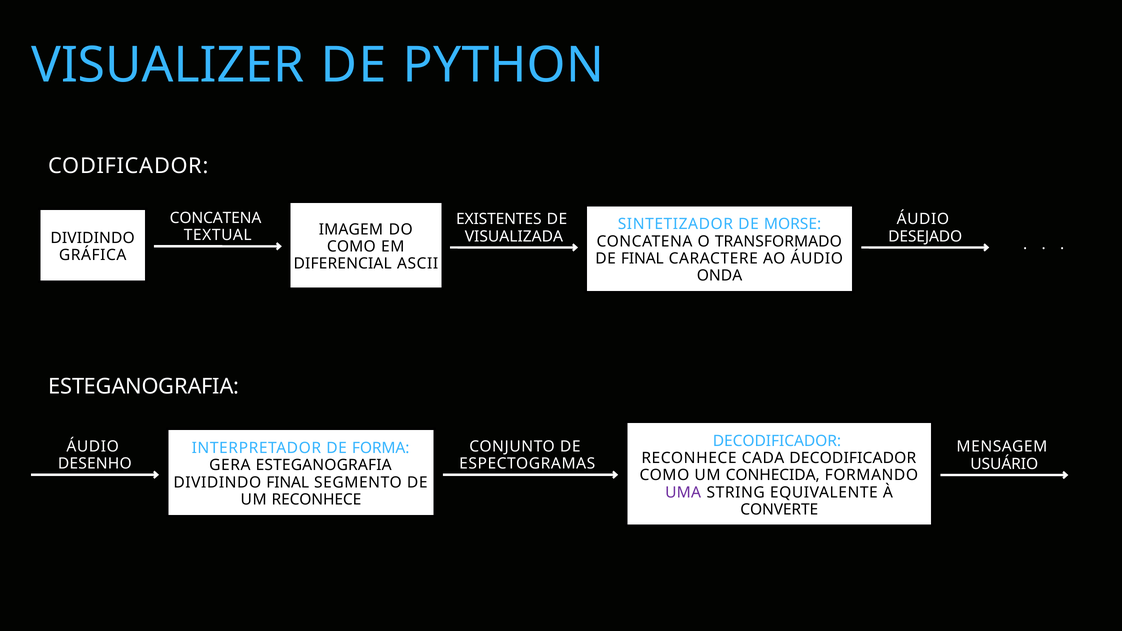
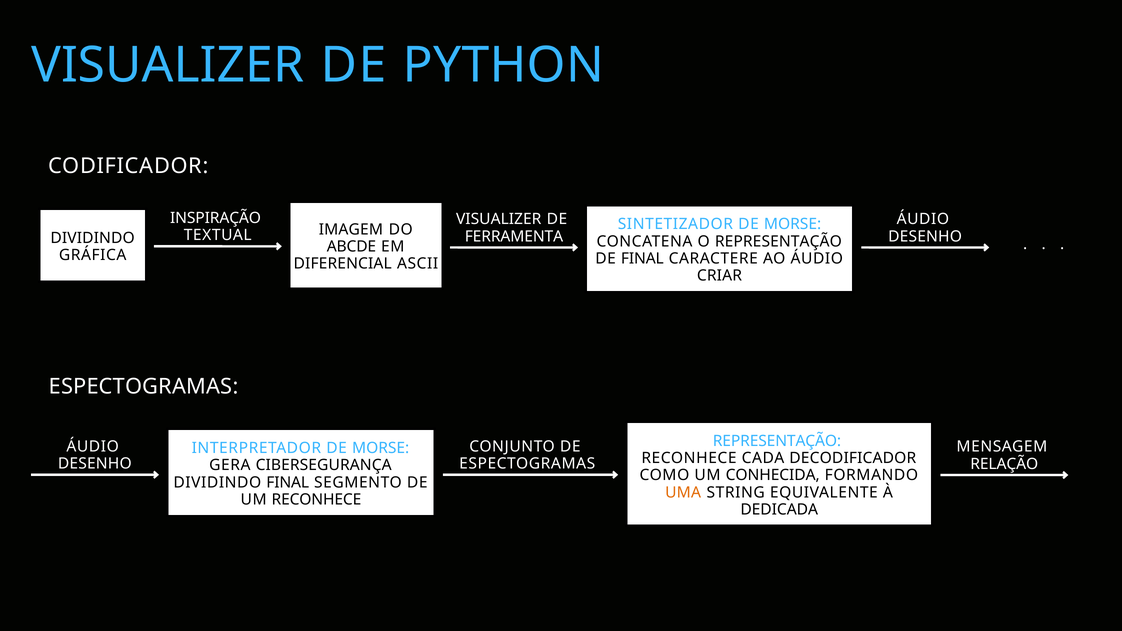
CONCATENA at (216, 218): CONCATENA -> INSPIRAÇÃO
EXISTENTES at (499, 219): EXISTENTES -> VISUALIZER
VISUALIZADA: VISUALIZADA -> FERRAMENTA
DESEJADO at (925, 236): DESEJADO -> DESENHO
O TRANSFORMADO: TRANSFORMADO -> REPRESENTAÇÃO
COMO at (351, 247): COMO -> ABCDE
ONDA: ONDA -> CRIAR
ESTEGANOGRAFIA at (144, 387): ESTEGANOGRAFIA -> ESPECTOGRAMAS
DECODIFICADOR at (777, 441): DECODIFICADOR -> REPRESENTAÇÃO
INTERPRETADOR DE FORMA: FORMA -> MORSE
USUÁRIO: USUÁRIO -> RELAÇÃO
GERA ESTEGANOGRAFIA: ESTEGANOGRAFIA -> CIBERSEGURANÇA
UMA colour: purple -> orange
CONVERTE: CONVERTE -> DEDICADA
